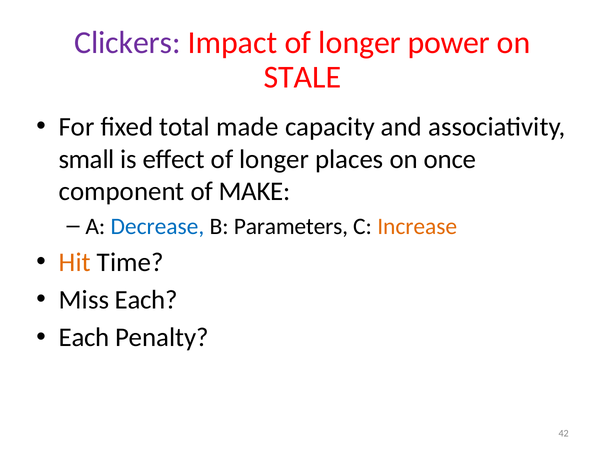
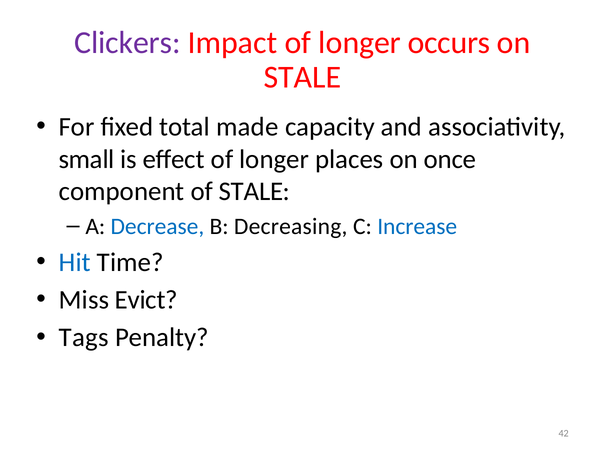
power: power -> occurs
of MAKE: MAKE -> STALE
Parameters: Parameters -> Decreasing
Increase colour: orange -> blue
Hit colour: orange -> blue
Miss Each: Each -> Evict
Each at (84, 337): Each -> Tags
